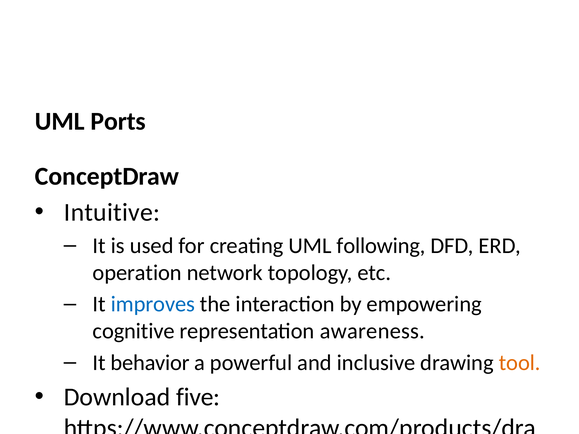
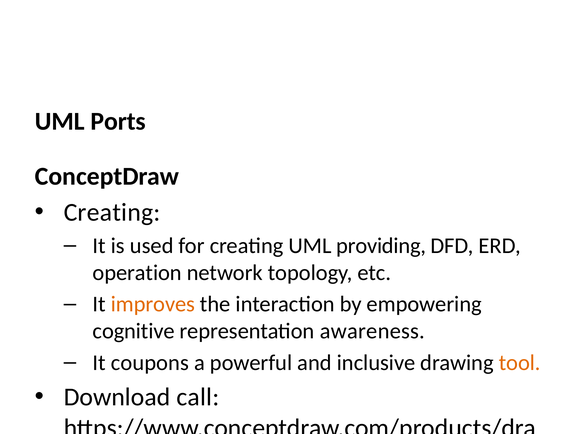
Intuitive at (112, 213): Intuitive -> Creating
following: following -> providing
improves colour: blue -> orange
behavior: behavior -> coupons
five: five -> call
